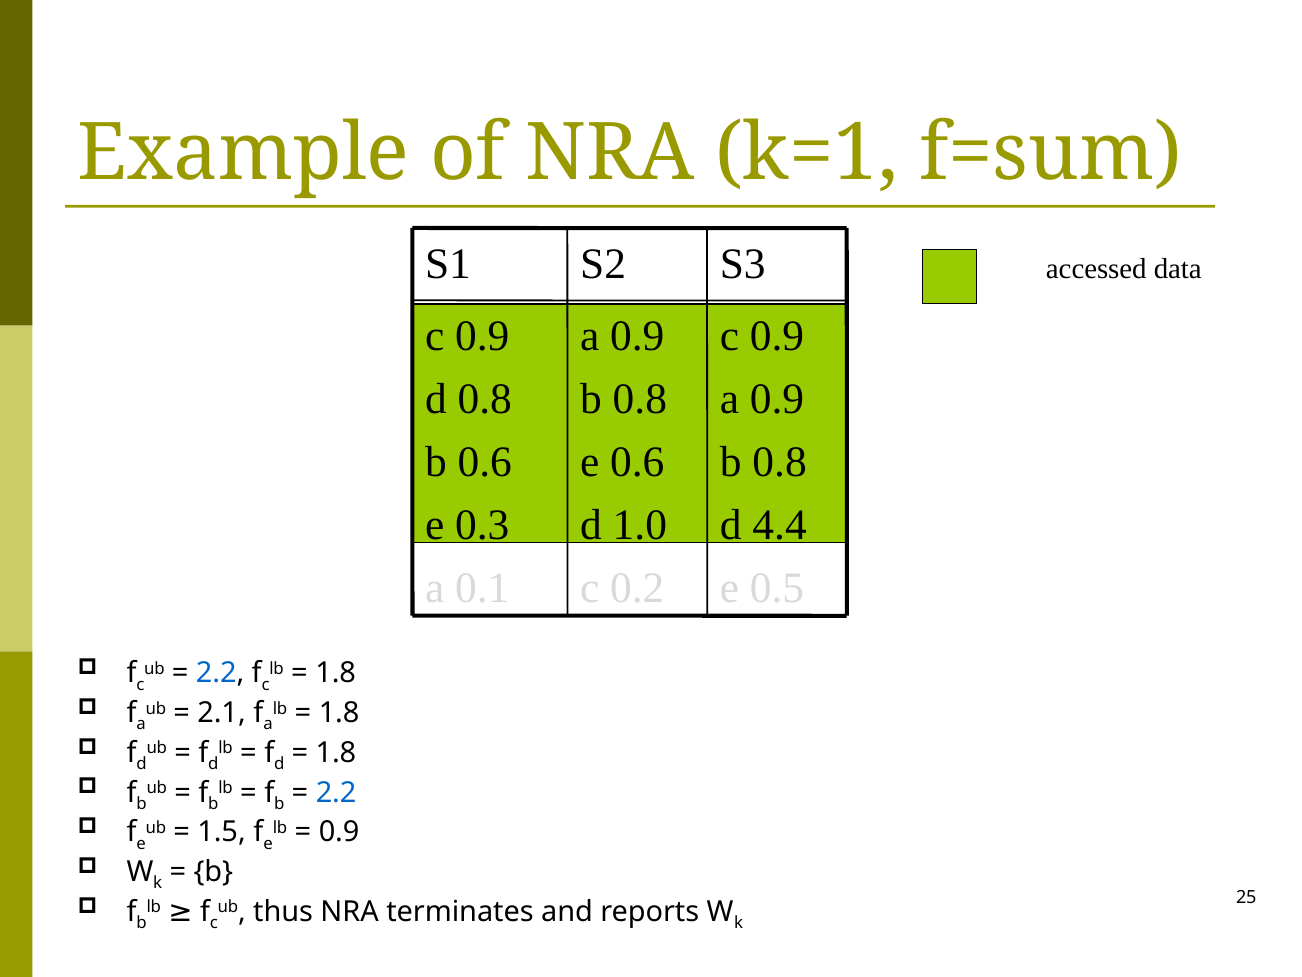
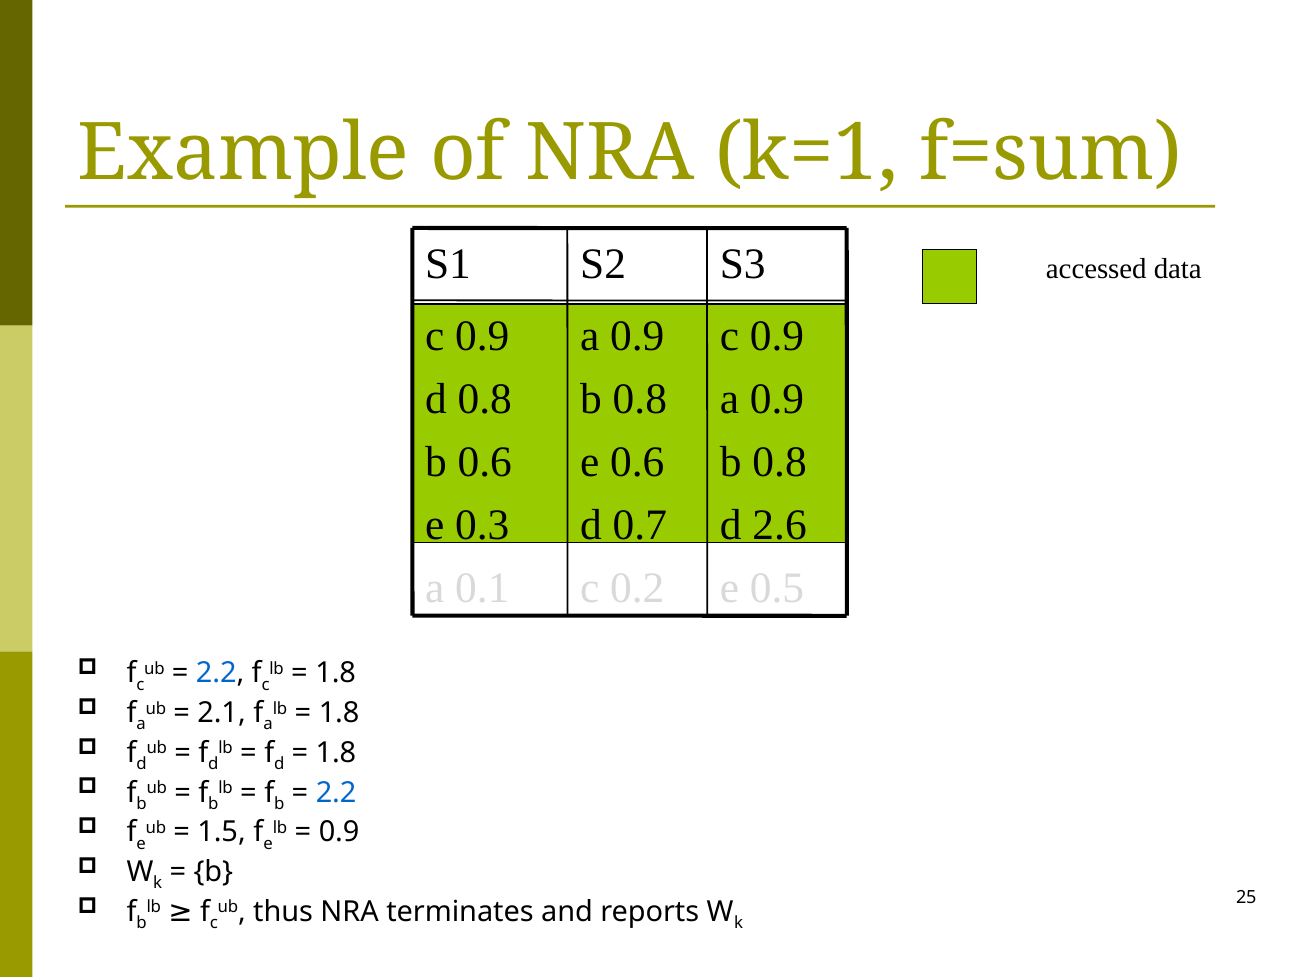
1.0: 1.0 -> 0.7
4.4: 4.4 -> 2.6
